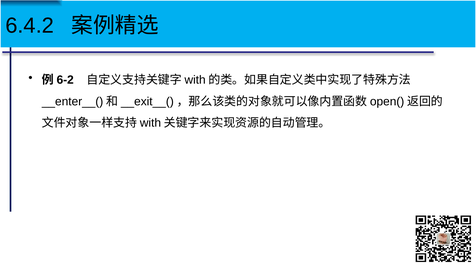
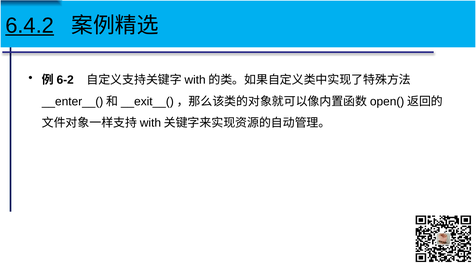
6.4.2 underline: none -> present
